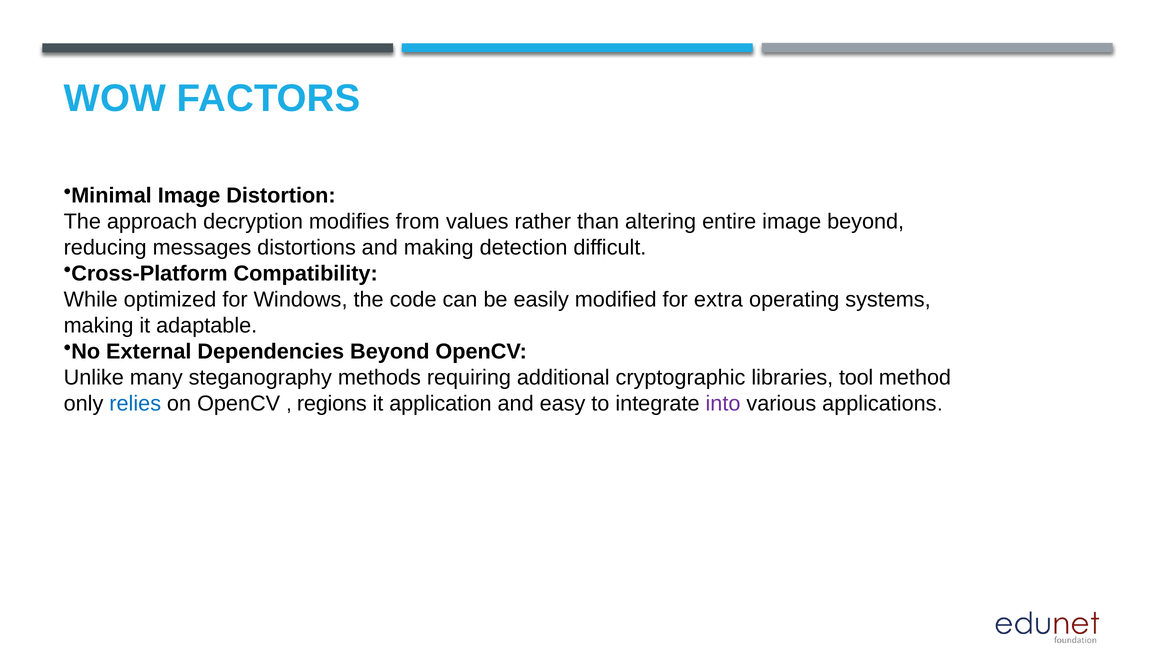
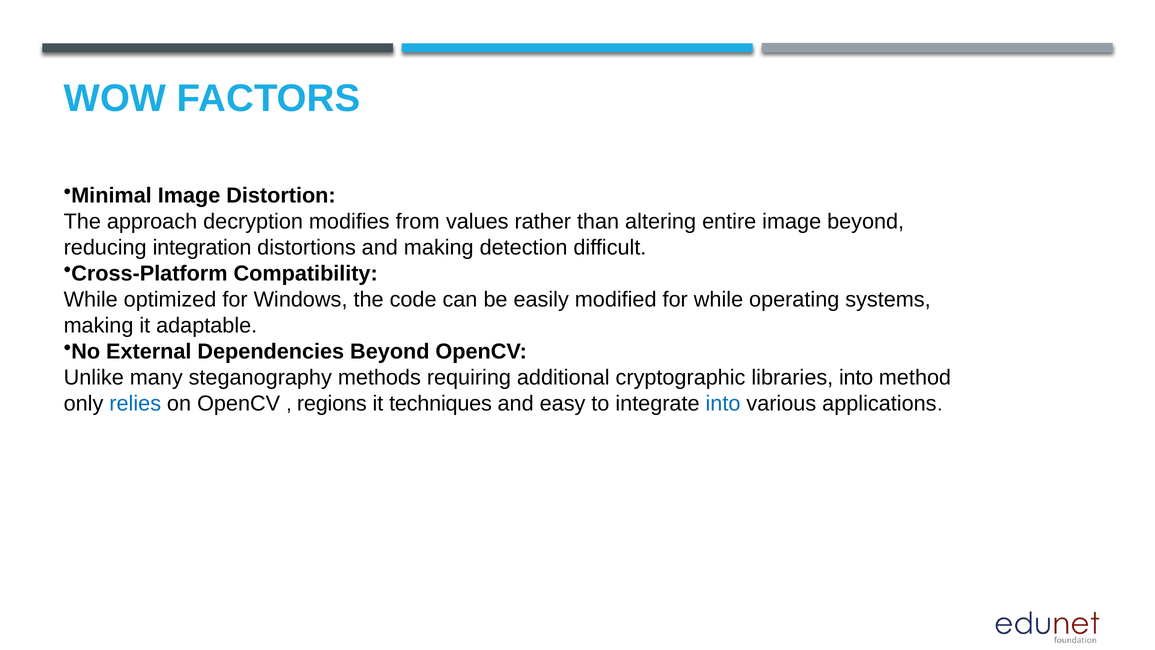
messages: messages -> integration
for extra: extra -> while
libraries tool: tool -> into
application: application -> techniques
into at (723, 404) colour: purple -> blue
